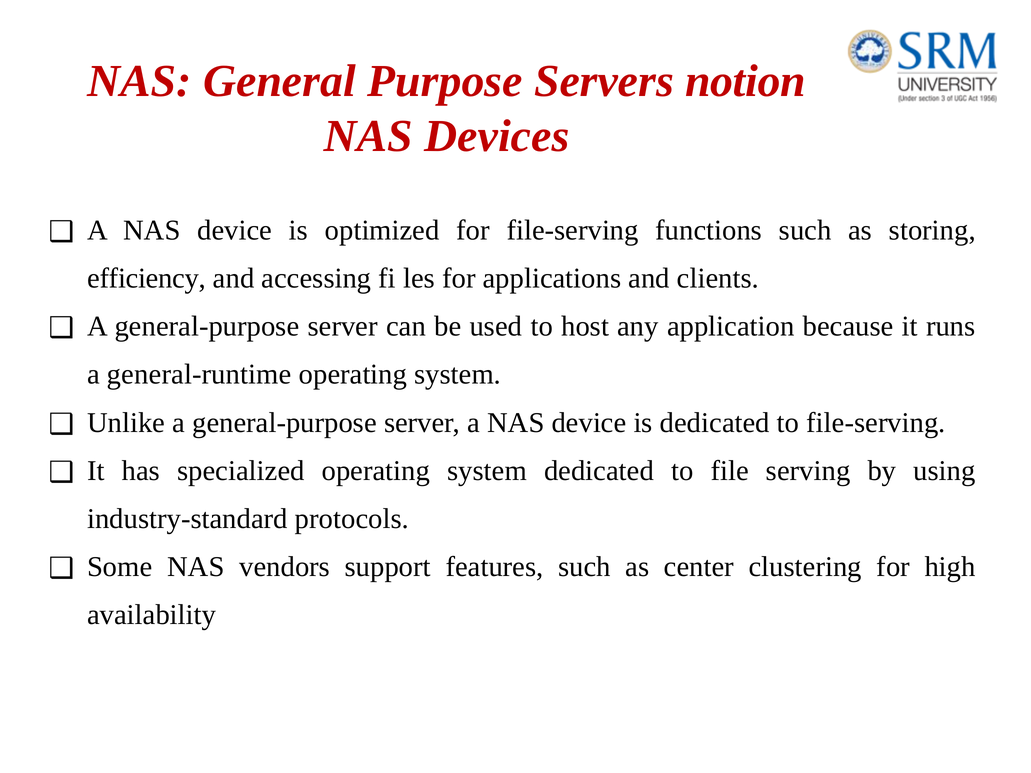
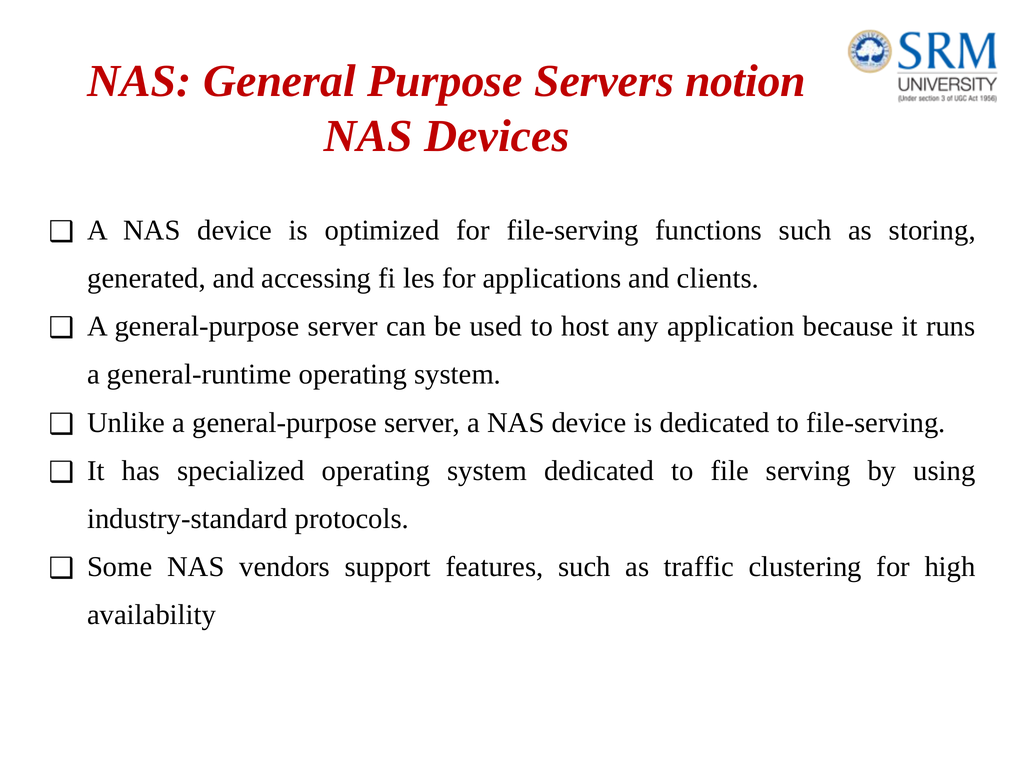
efficiency: efficiency -> generated
center: center -> traffic
